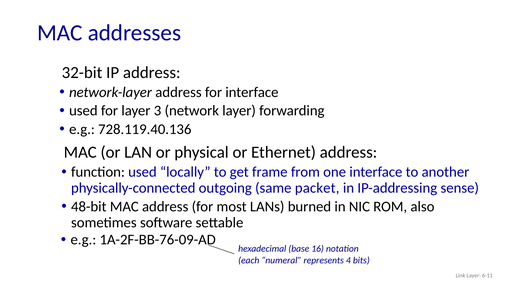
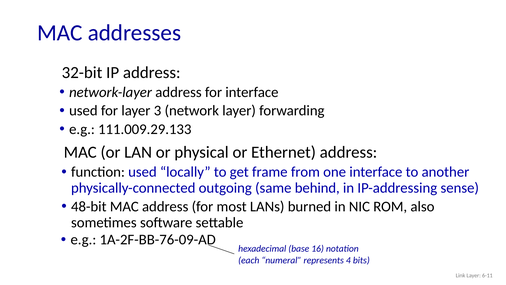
728.119.40.136: 728.119.40.136 -> 111.009.29.133
packet: packet -> behind
